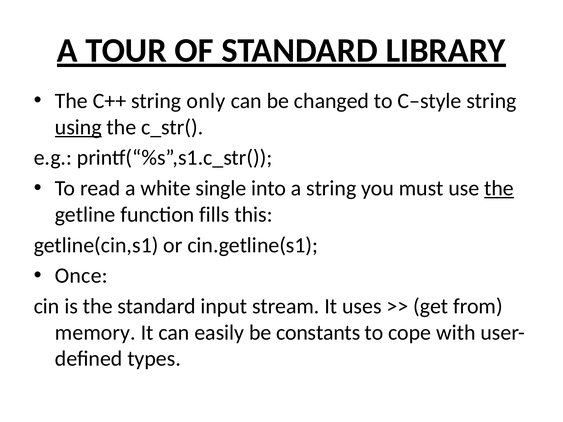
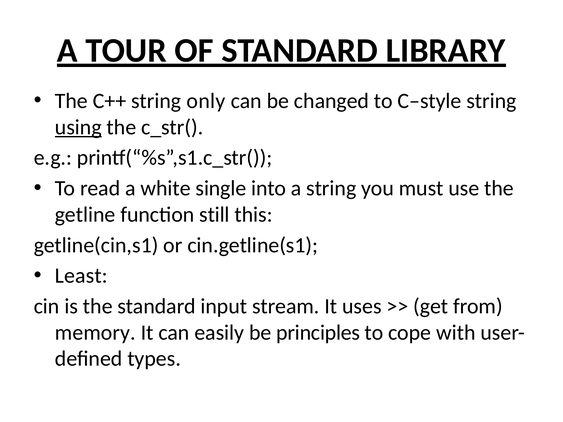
the at (499, 188) underline: present -> none
fills: fills -> still
Once: Once -> Least
constants: constants -> principles
